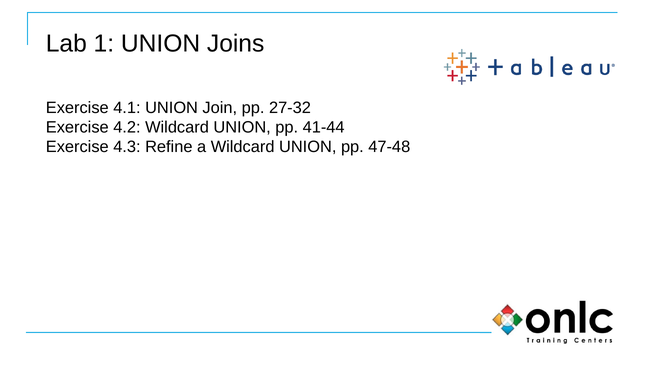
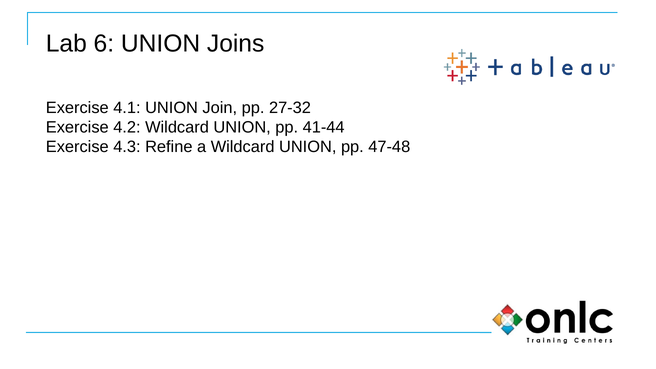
1: 1 -> 6
